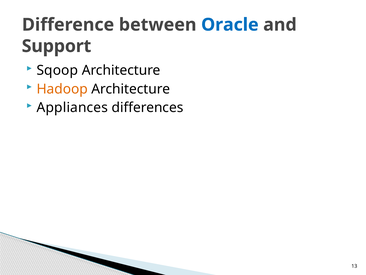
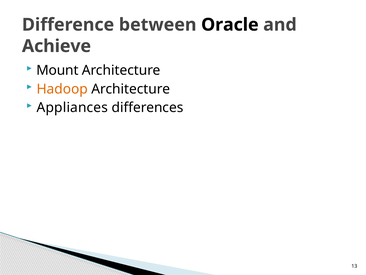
Oracle colour: blue -> black
Support: Support -> Achieve
Sqoop: Sqoop -> Mount
